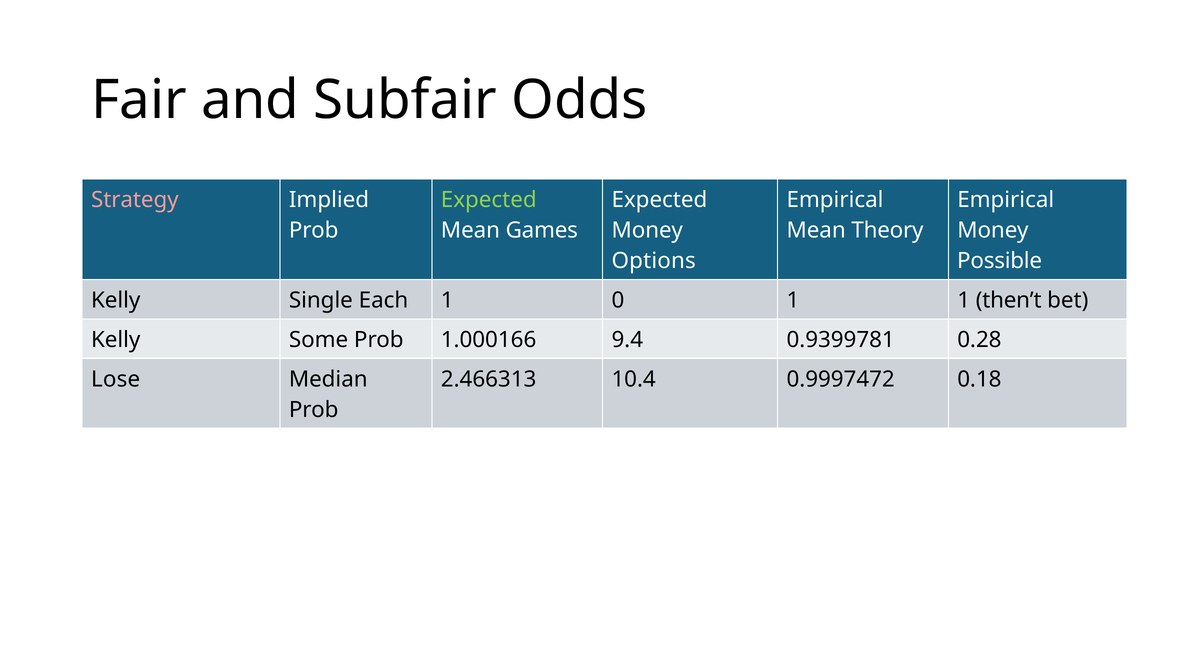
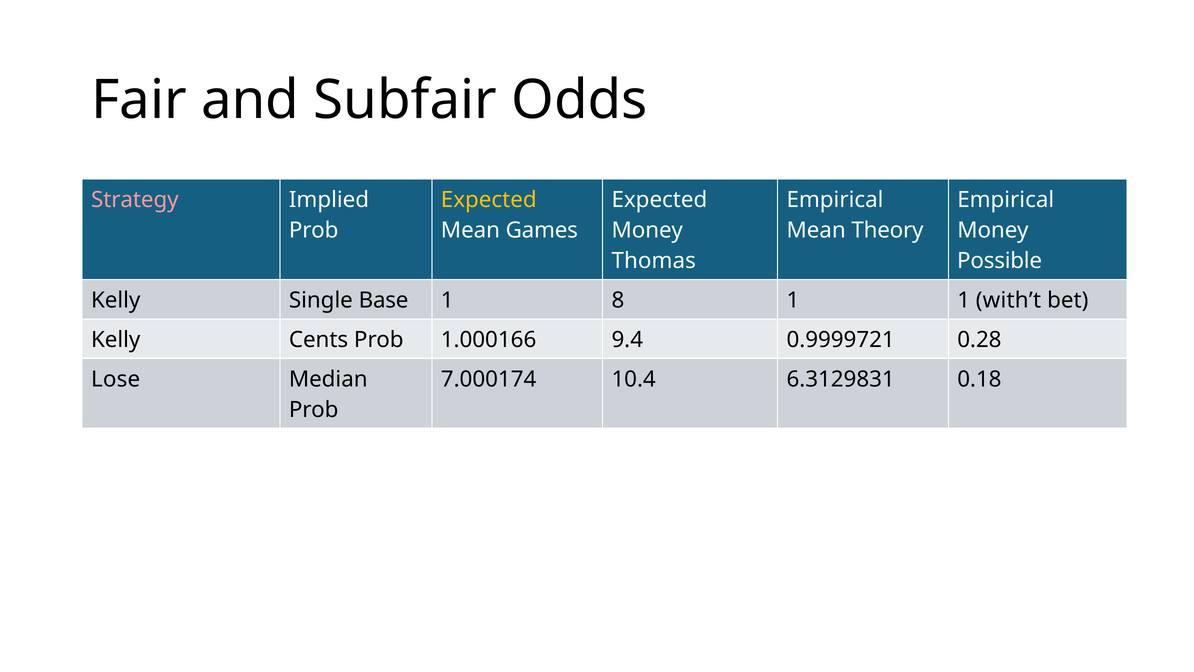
Expected at (489, 200) colour: light green -> yellow
Options: Options -> Thomas
Each: Each -> Base
0: 0 -> 8
then’t: then’t -> with’t
Some: Some -> Cents
0.9399781: 0.9399781 -> 0.9999721
2.466313: 2.466313 -> 7.000174
0.9997472: 0.9997472 -> 6.3129831
